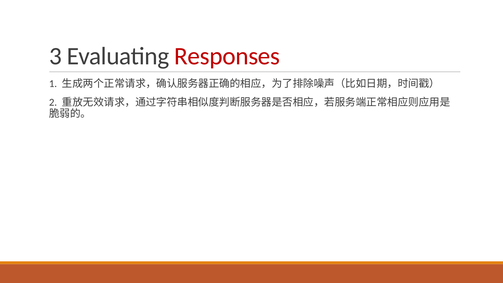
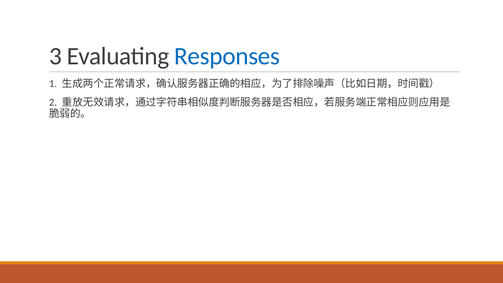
Responses colour: red -> blue
